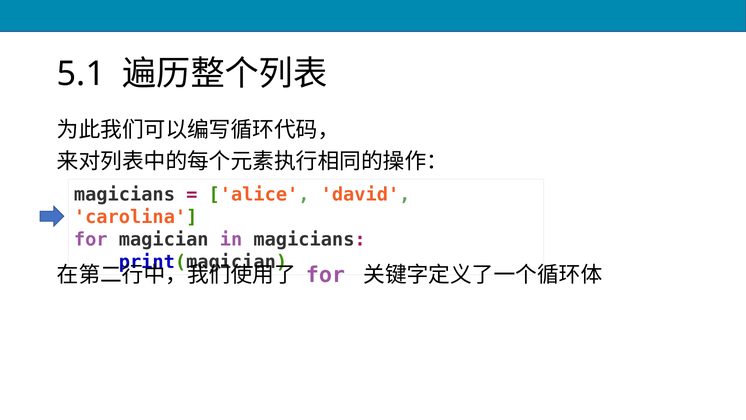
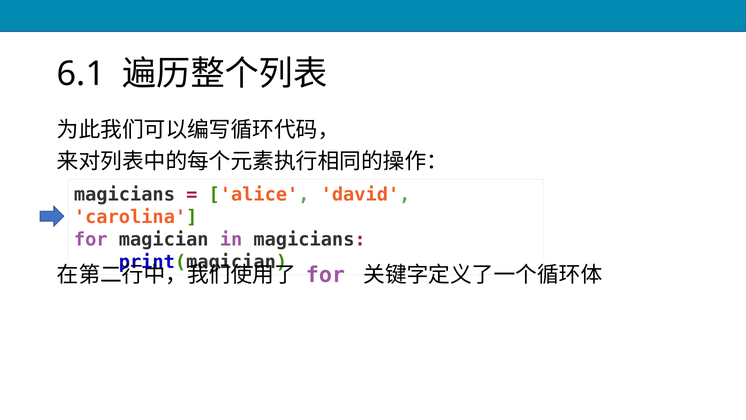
5.1: 5.1 -> 6.1
